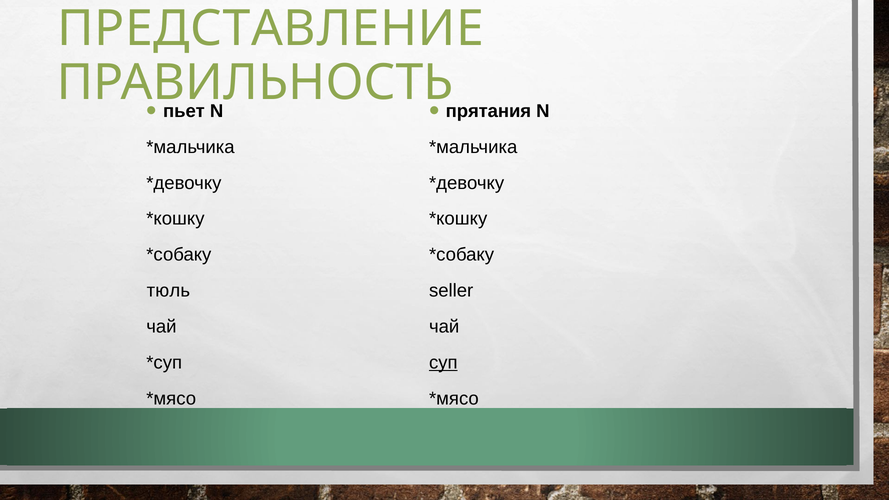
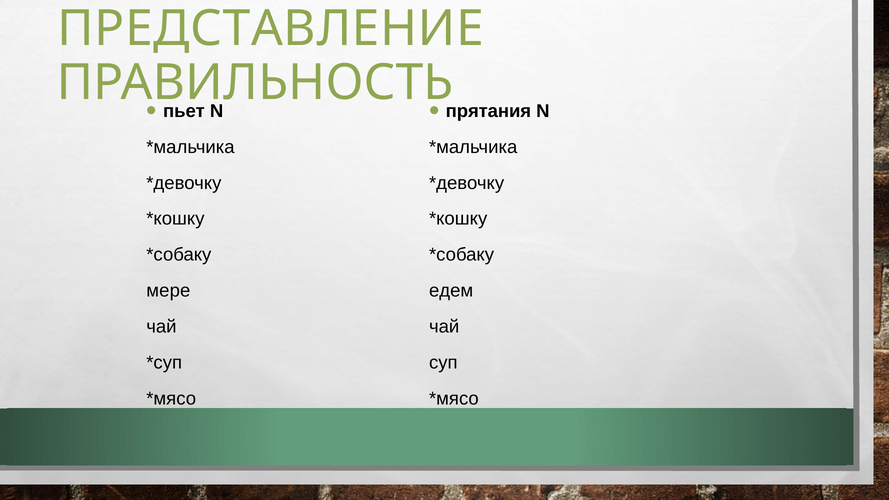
тюль: тюль -> мере
seller: seller -> едем
суп underline: present -> none
